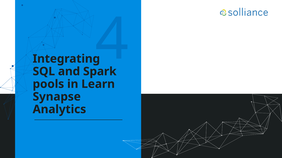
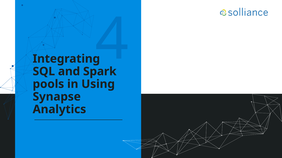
Learn: Learn -> Using
